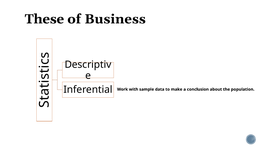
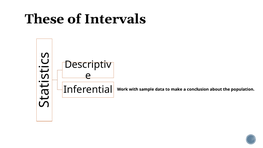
Business: Business -> Intervals
